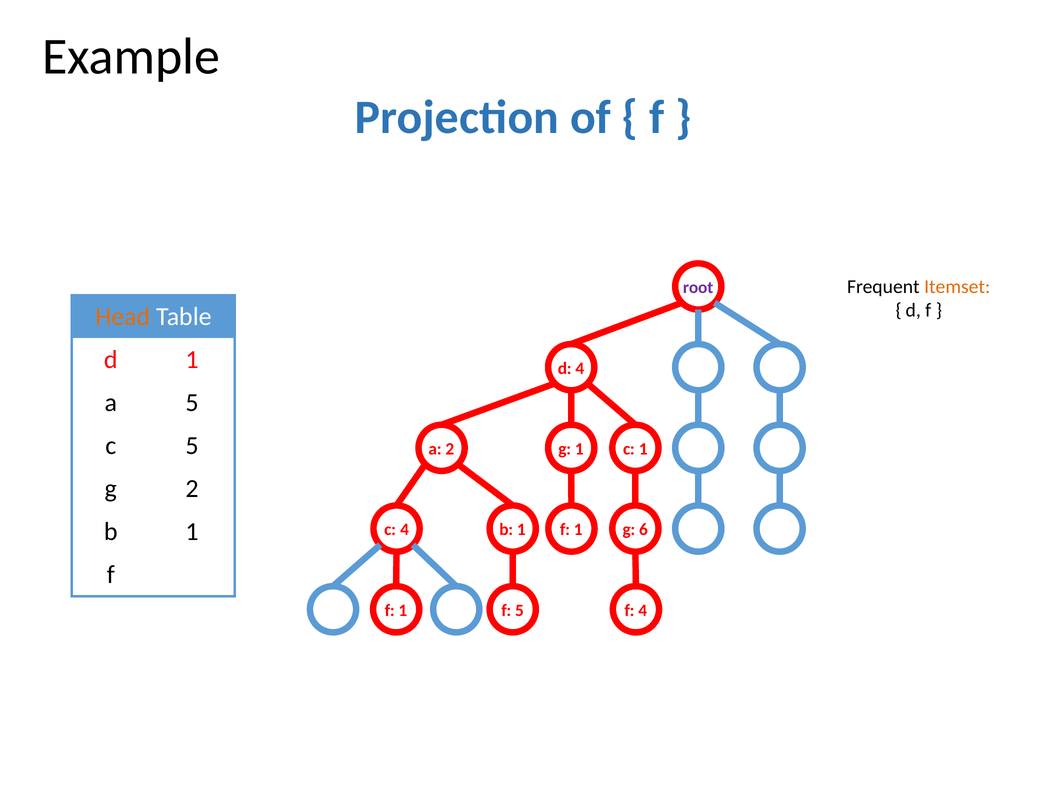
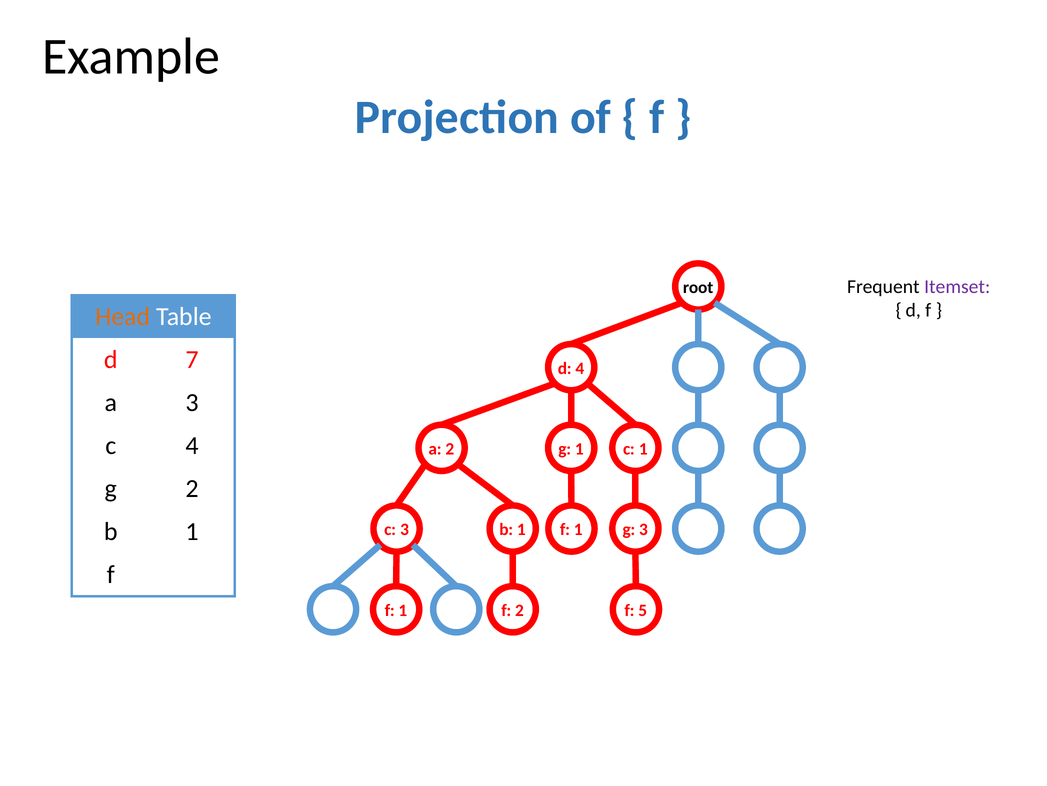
Itemset colour: orange -> purple
root colour: purple -> black
d 1: 1 -> 7
a 5: 5 -> 3
c 5: 5 -> 4
c 4: 4 -> 3
g 6: 6 -> 3
f 5: 5 -> 2
f 4: 4 -> 5
